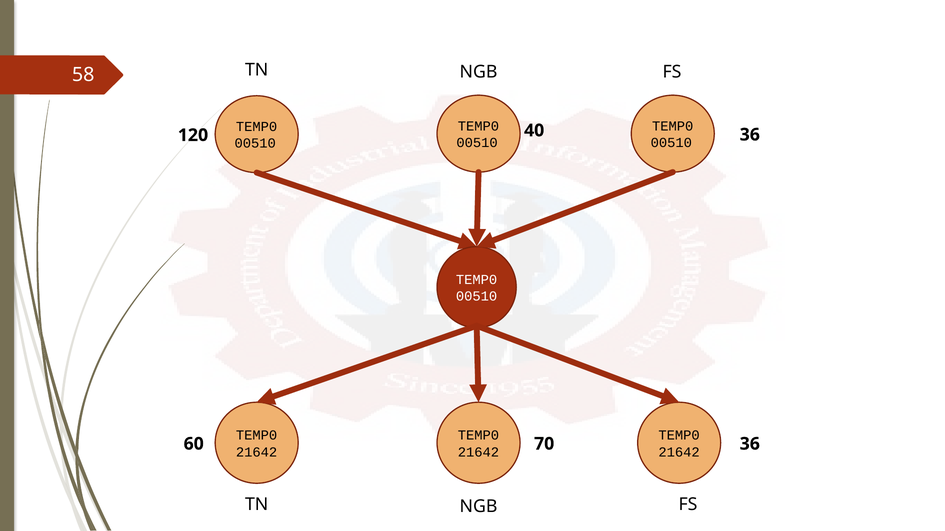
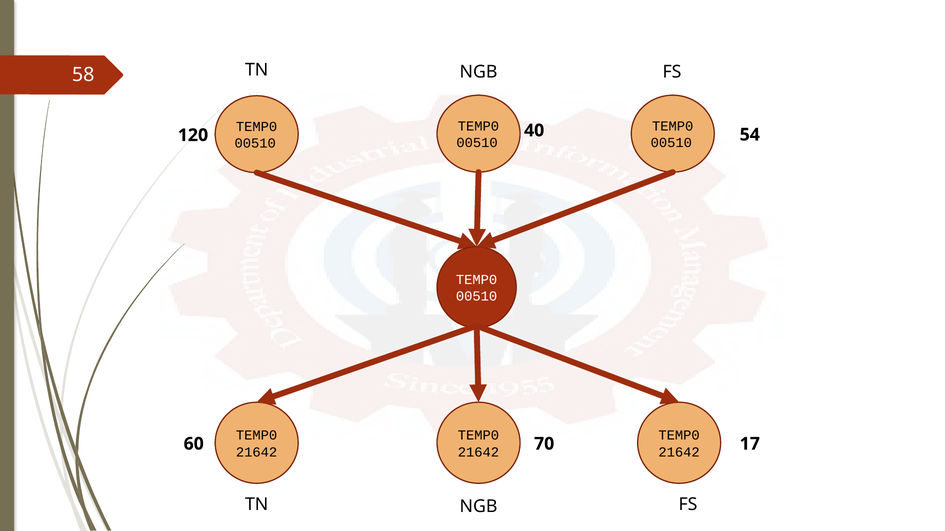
36 at (750, 135): 36 -> 54
36 at (750, 444): 36 -> 17
